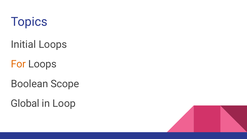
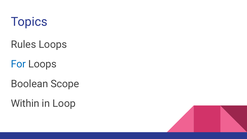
Initial: Initial -> Rules
For colour: orange -> blue
Global: Global -> Within
